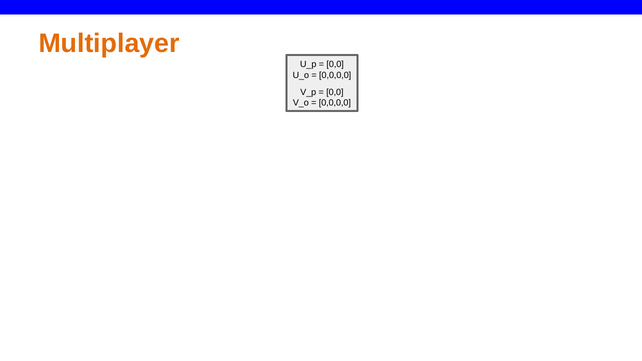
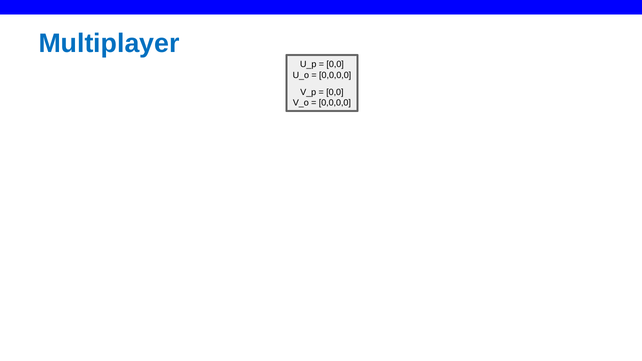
Multiplayer colour: orange -> blue
